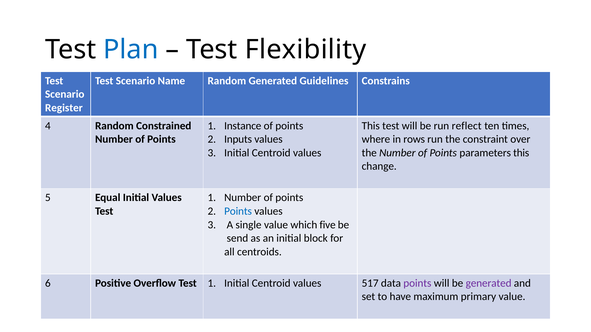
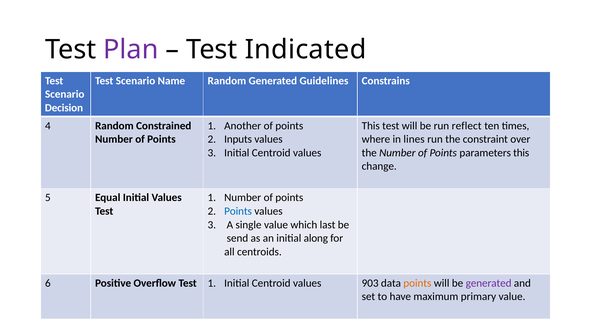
Plan colour: blue -> purple
Flexibility: Flexibility -> Indicated
Register: Register -> Decision
Instance: Instance -> Another
rows: rows -> lines
five: five -> last
block: block -> along
517: 517 -> 903
points at (417, 284) colour: purple -> orange
